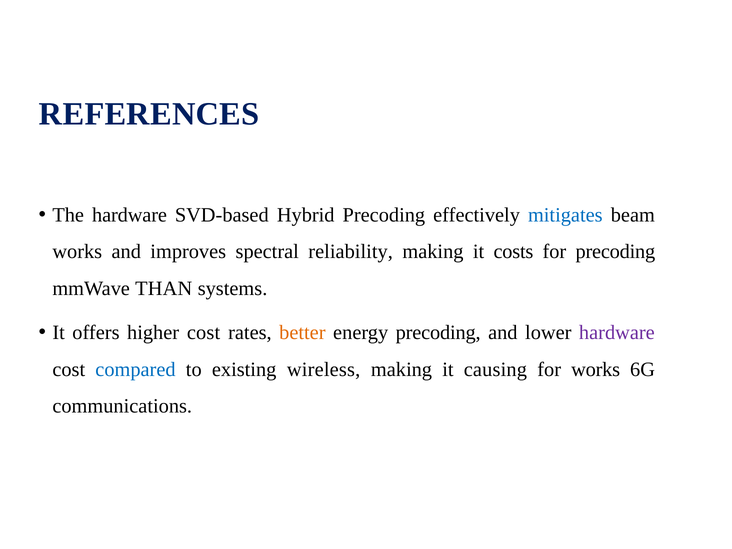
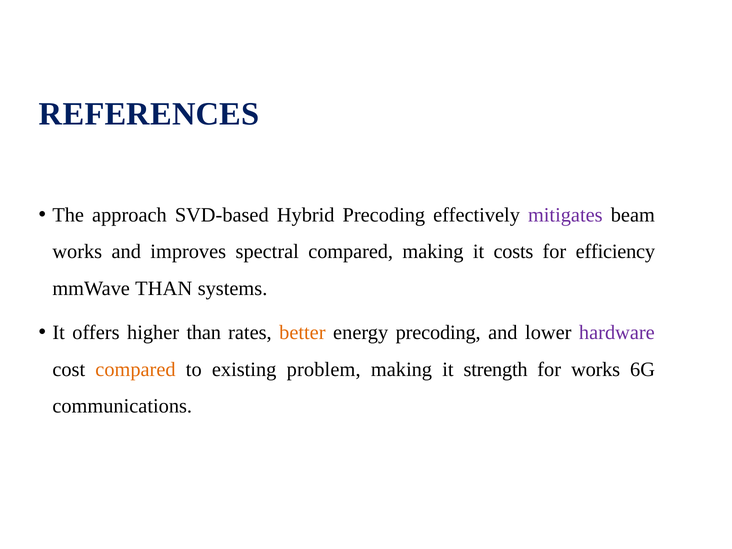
The hardware: hardware -> approach
mitigates colour: blue -> purple
spectral reliability: reliability -> compared
for precoding: precoding -> efficiency
higher cost: cost -> than
compared at (135, 369) colour: blue -> orange
wireless: wireless -> problem
causing: causing -> strength
